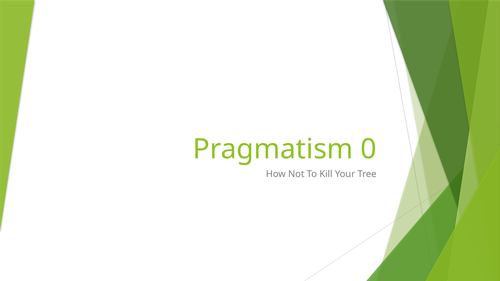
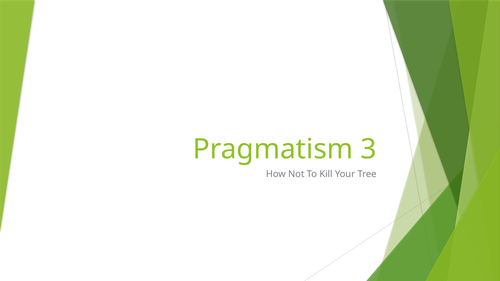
0: 0 -> 3
